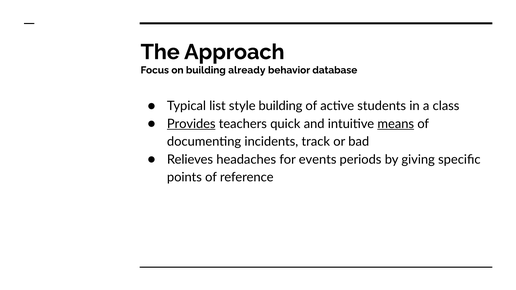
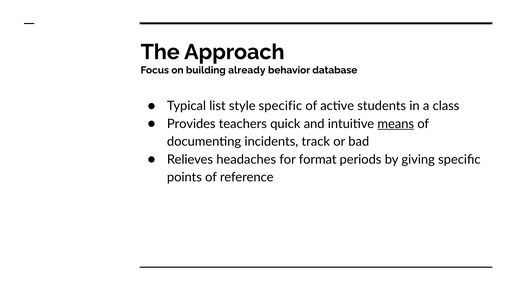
style building: building -> specific
Provides underline: present -> none
events: events -> format
